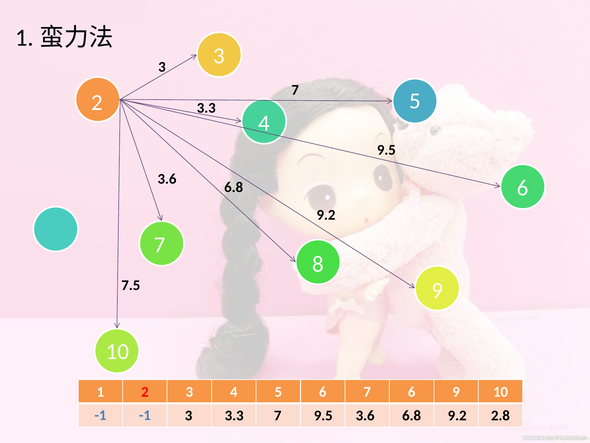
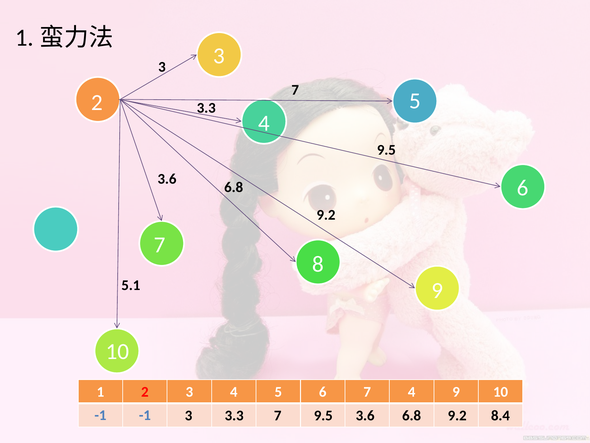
7.5: 7.5 -> 5.1
7 6: 6 -> 4
2.8: 2.8 -> 8.4
